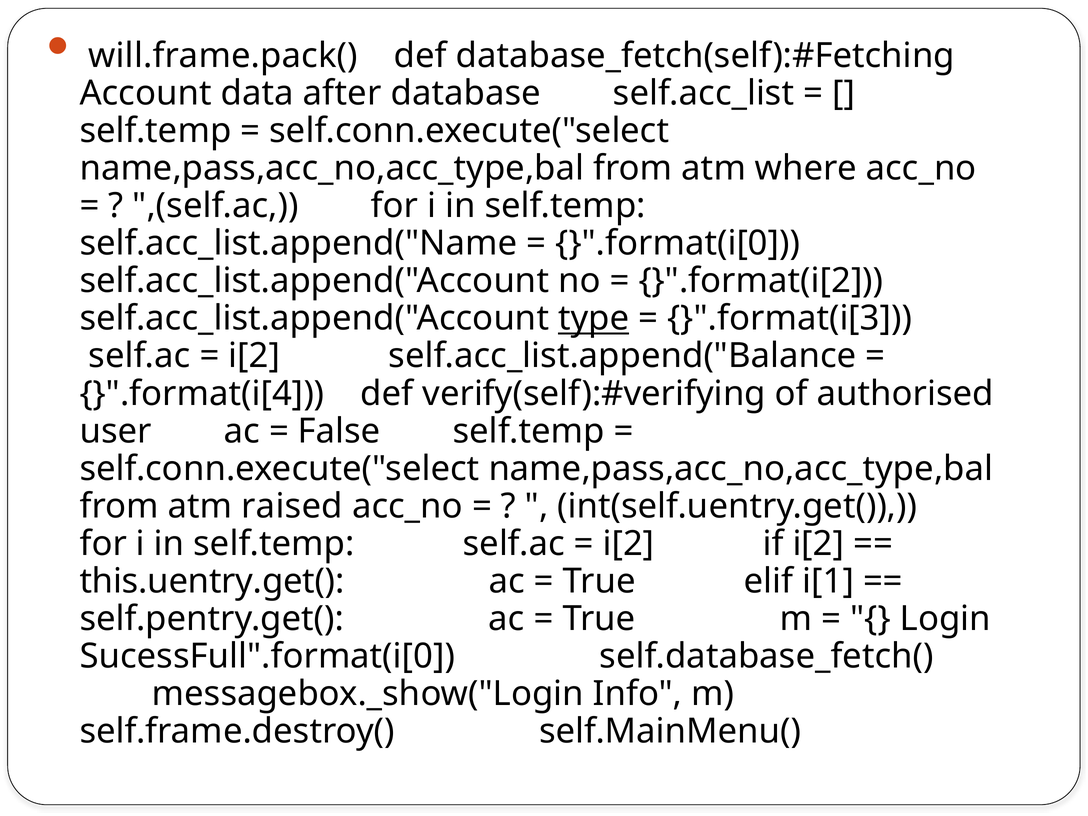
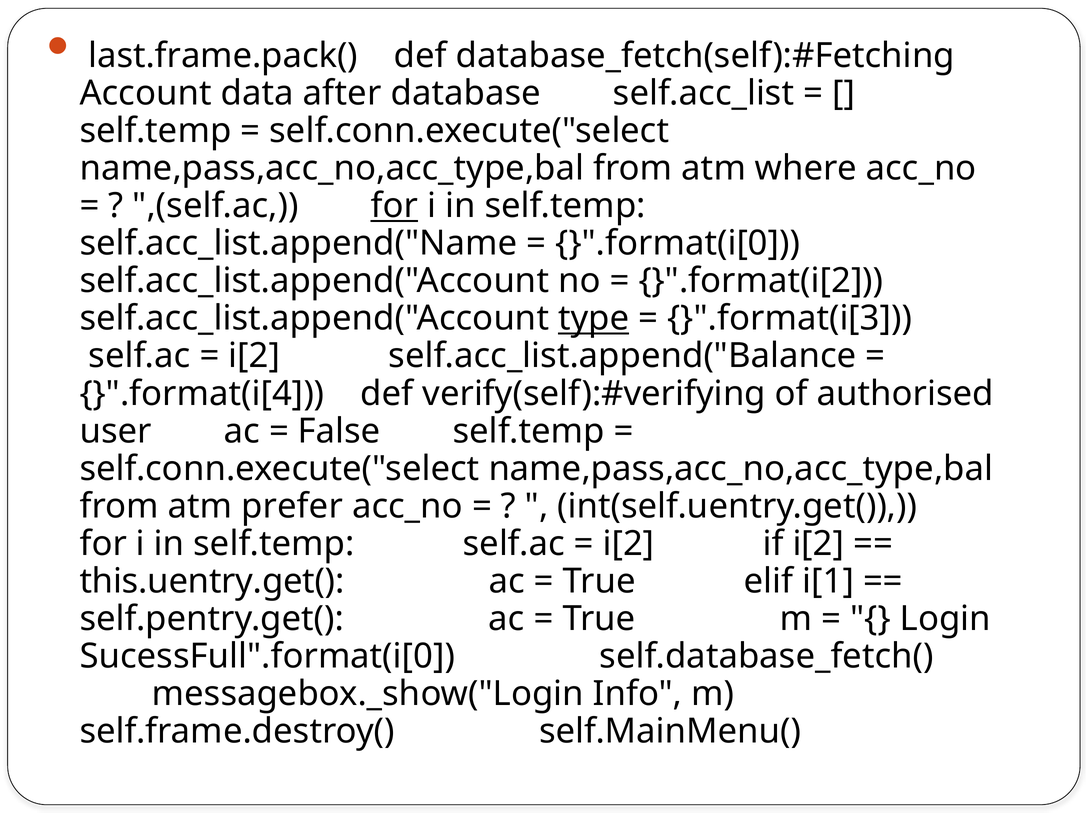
will.frame.pack(: will.frame.pack( -> last.frame.pack(
for at (394, 206) underline: none -> present
raised: raised -> prefer
